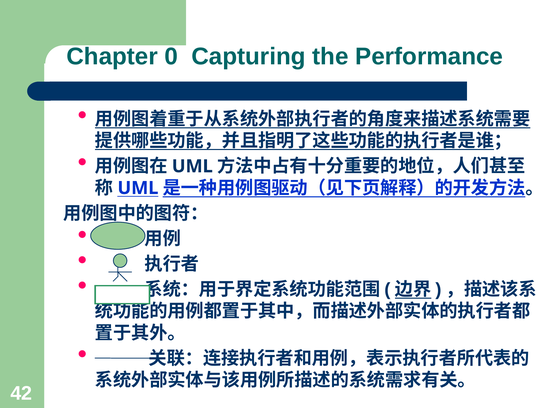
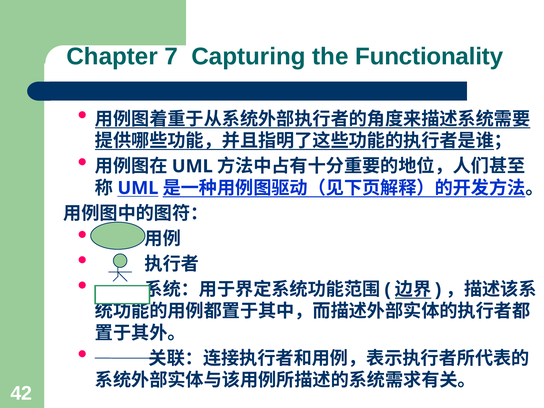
0: 0 -> 7
Performance: Performance -> Functionality
